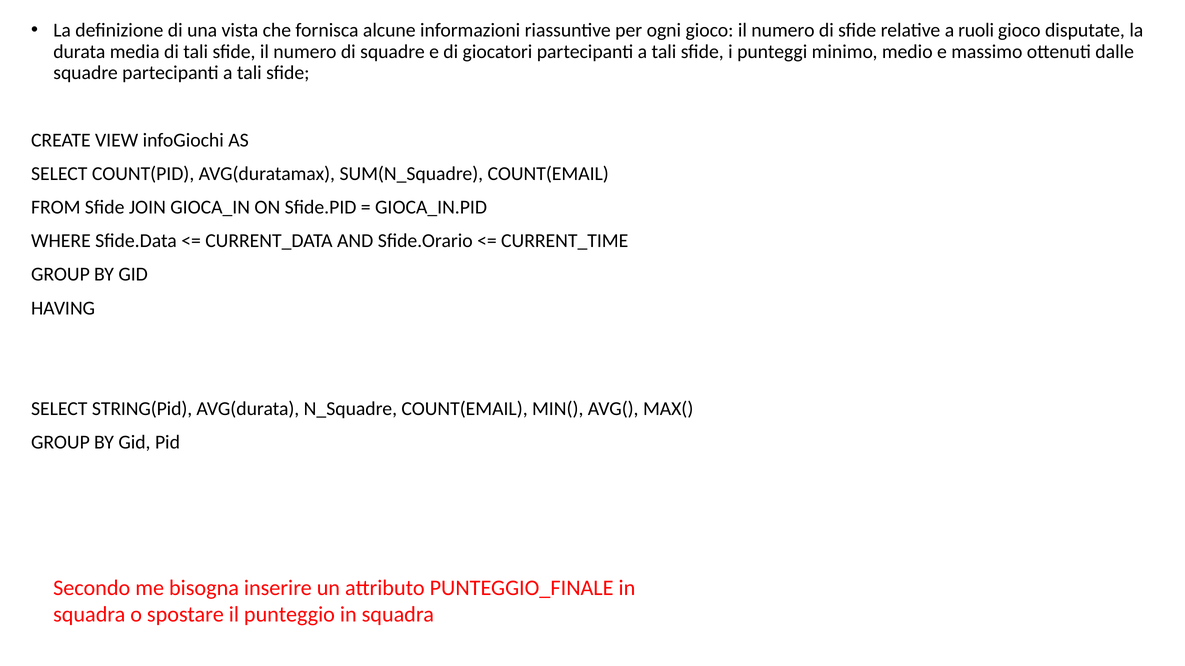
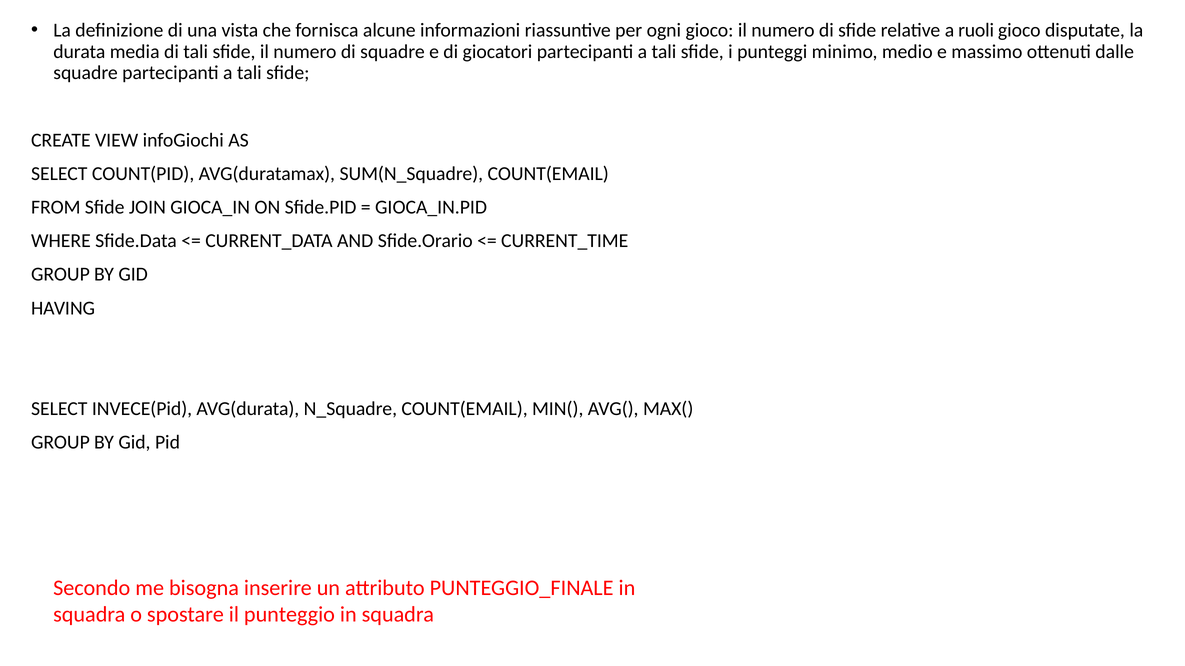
STRING(Pid: STRING(Pid -> INVECE(Pid
